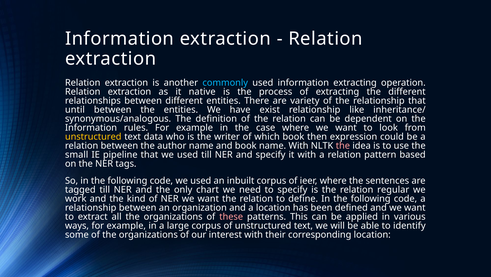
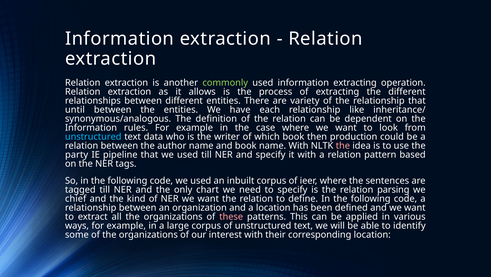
commonly colour: light blue -> light green
native: native -> allows
exist: exist -> each
unstructured at (93, 136) colour: yellow -> light blue
expression: expression -> production
small: small -> party
regular: regular -> parsing
work: work -> chief
